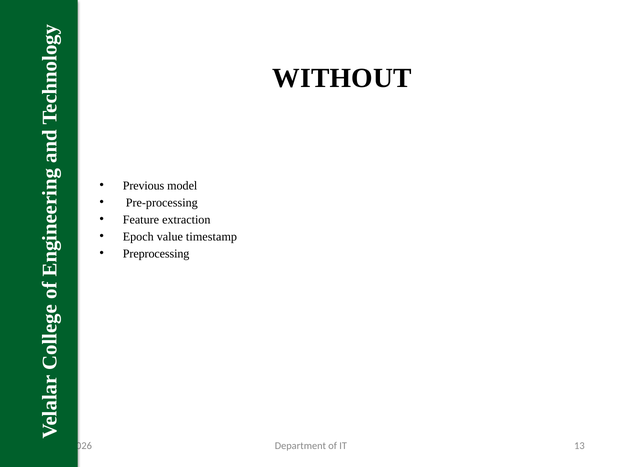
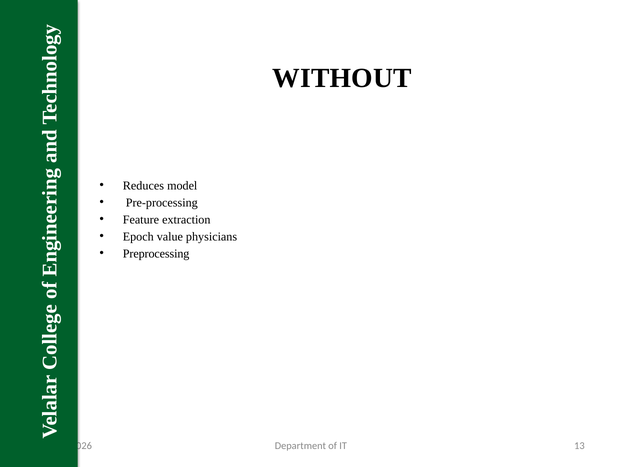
Previous: Previous -> Reduces
timestamp: timestamp -> physicians
